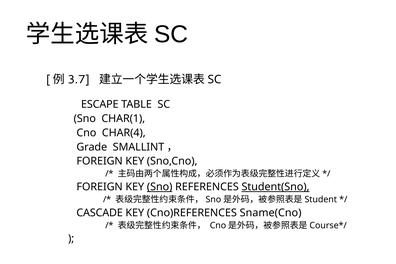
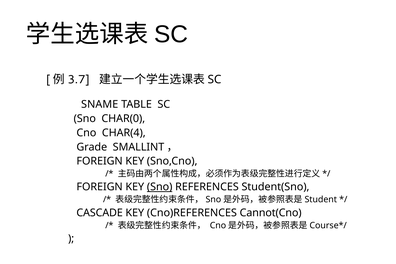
ESCAPE: ESCAPE -> SNAME
CHAR(1: CHAR(1 -> CHAR(0
Student(Sno underline: present -> none
Sname(Cno: Sname(Cno -> Cannot(Cno
